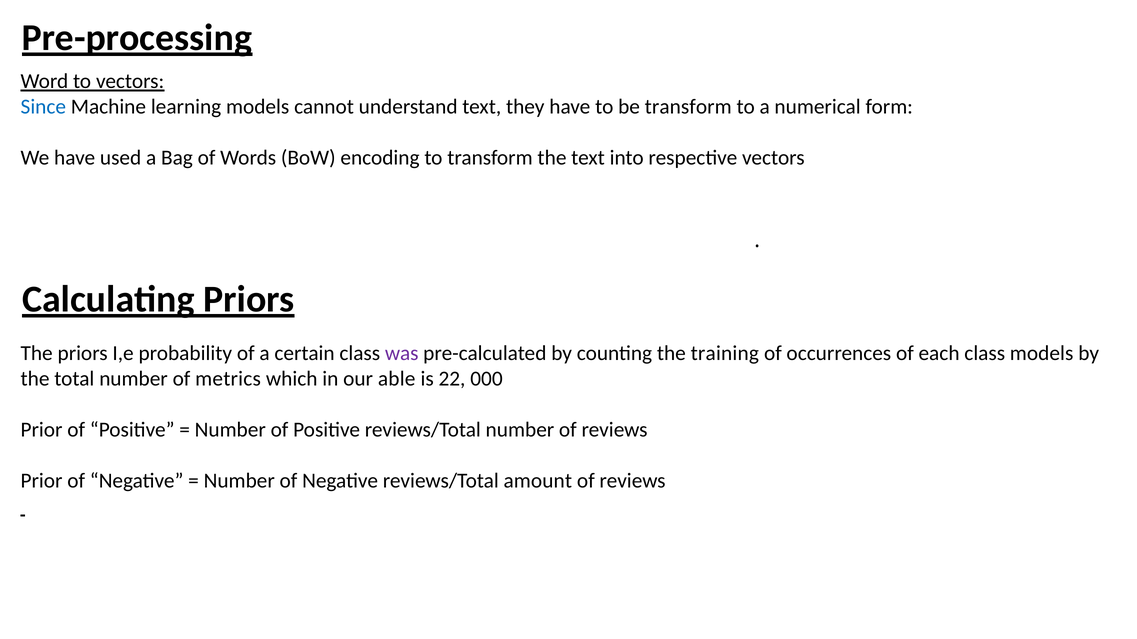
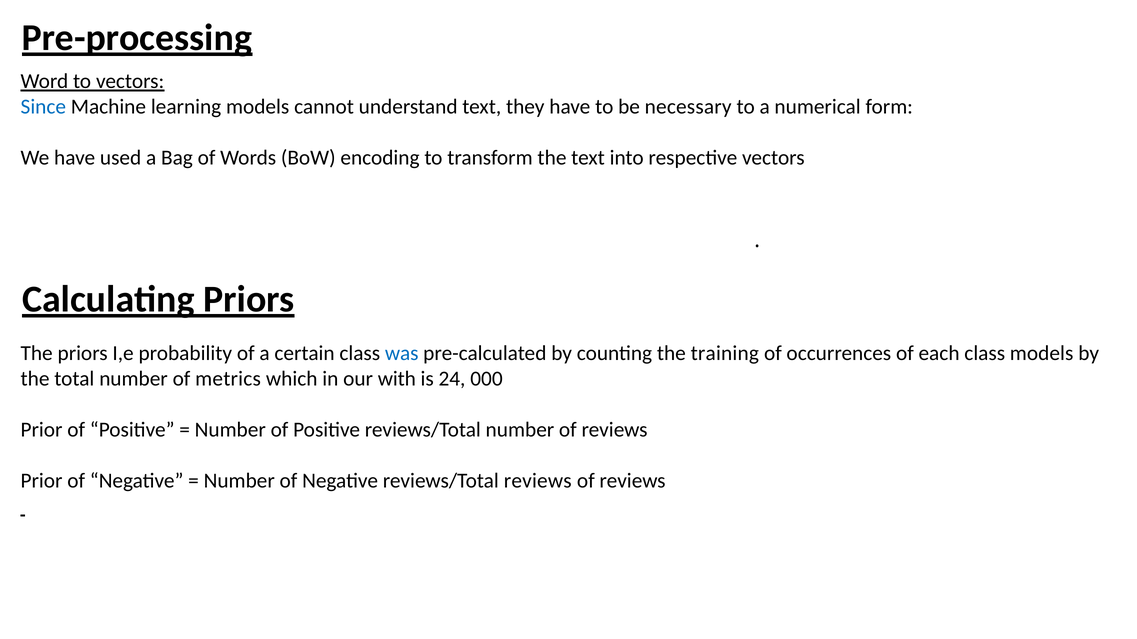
be transform: transform -> necessary
was colour: purple -> blue
able: able -> with
22: 22 -> 24
reviews/Total amount: amount -> reviews
